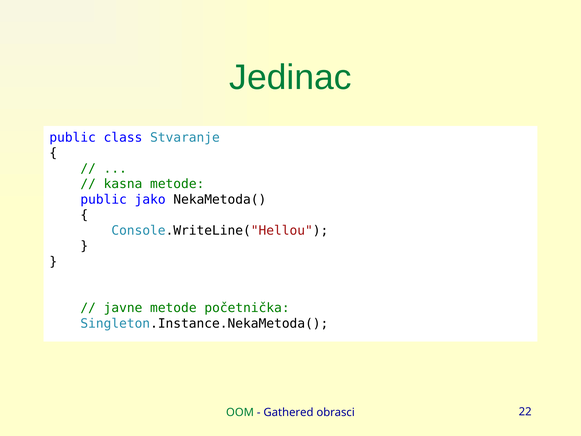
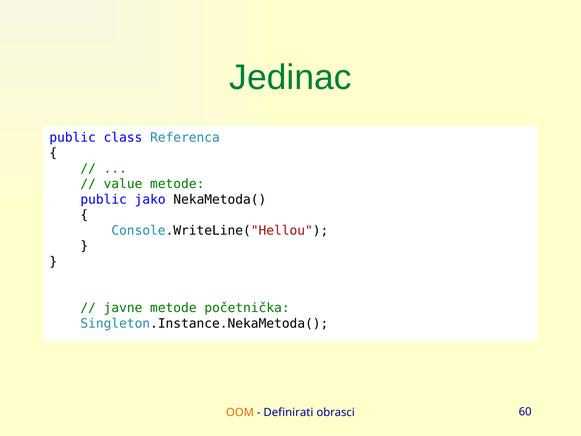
Stvaranje: Stvaranje -> Referenca
kasna: kasna -> value
OOM colour: green -> orange
Gathered: Gathered -> Definirati
22: 22 -> 60
